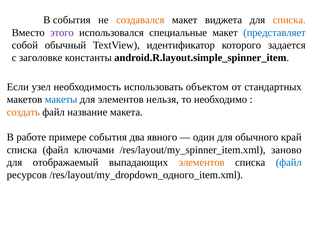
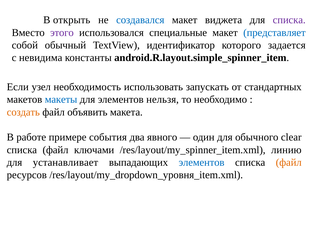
В события: события -> открыть
создавался colour: orange -> blue
списка at (289, 20) colour: orange -> purple
заголовке: заголовке -> невидима
объектом: объектом -> запускать
название: название -> объявить
край: край -> clear
заново: заново -> линию
отображаемый: отображаемый -> устанавливает
элементов at (202, 163) colour: orange -> blue
файл at (289, 163) colour: blue -> orange
/res/layout/my_dropdown_одного_item.xml: /res/layout/my_dropdown_одного_item.xml -> /res/layout/my_dropdown_уровня_item.xml
